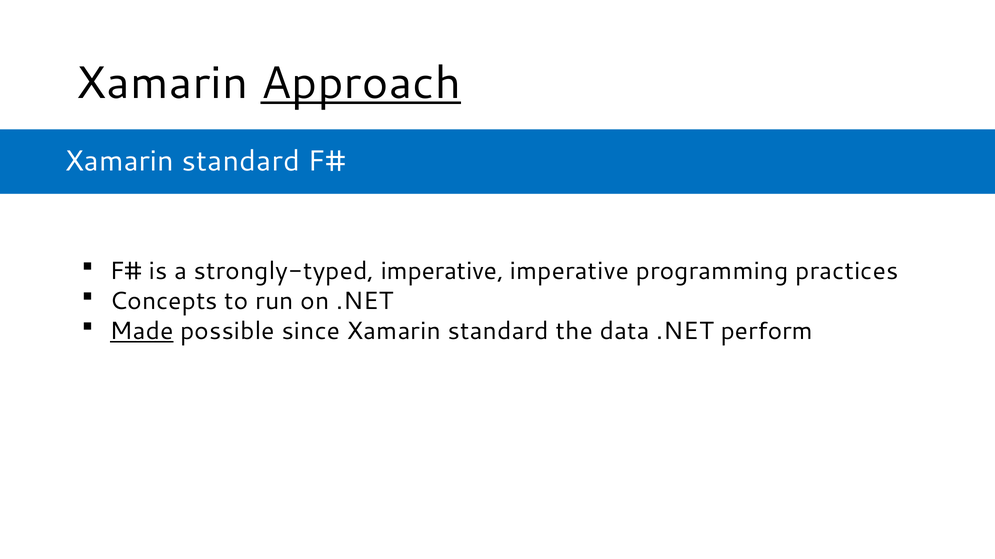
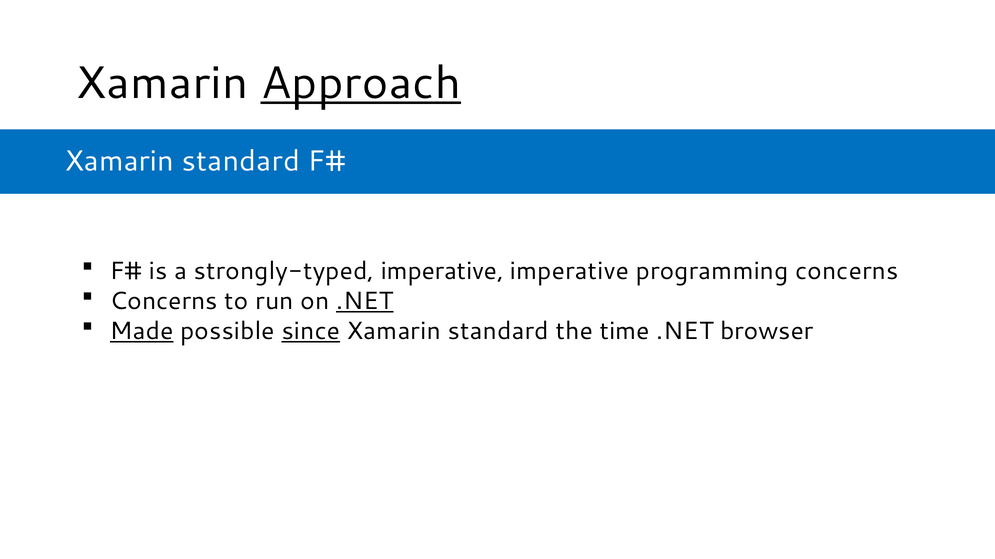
programming practices: practices -> concerns
Concepts at (164, 301): Concepts -> Concerns
.NET at (365, 301) underline: none -> present
since underline: none -> present
data: data -> time
perform: perform -> browser
